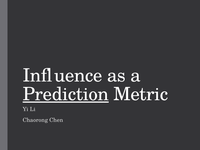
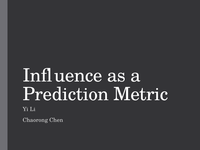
Prediction underline: present -> none
